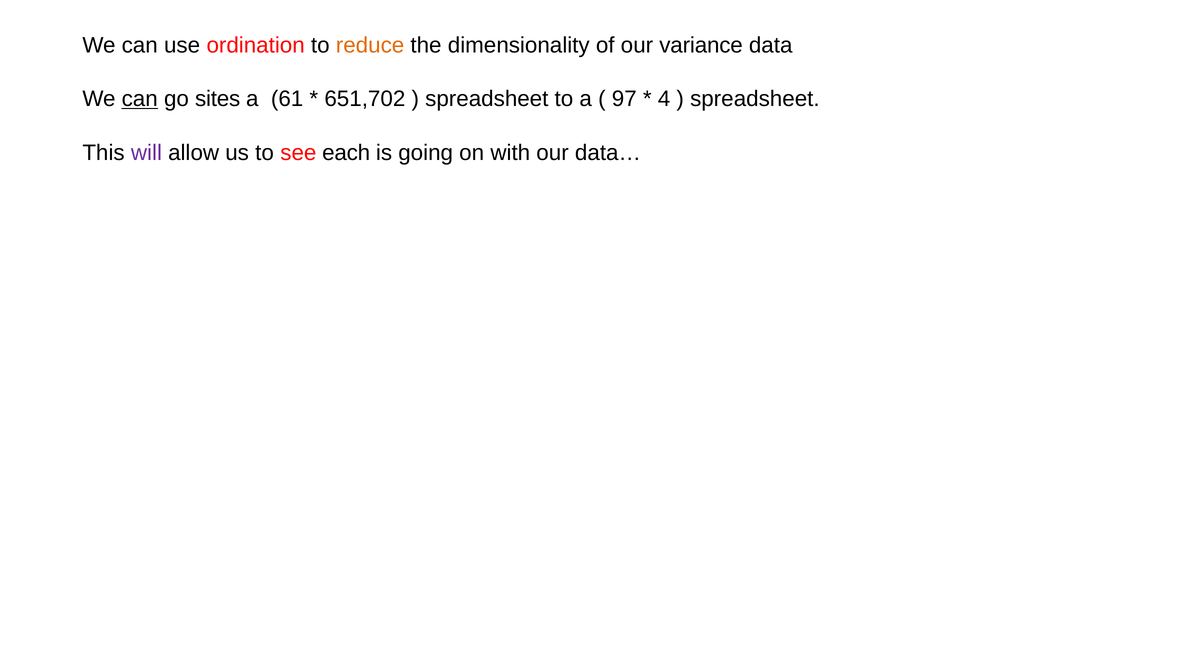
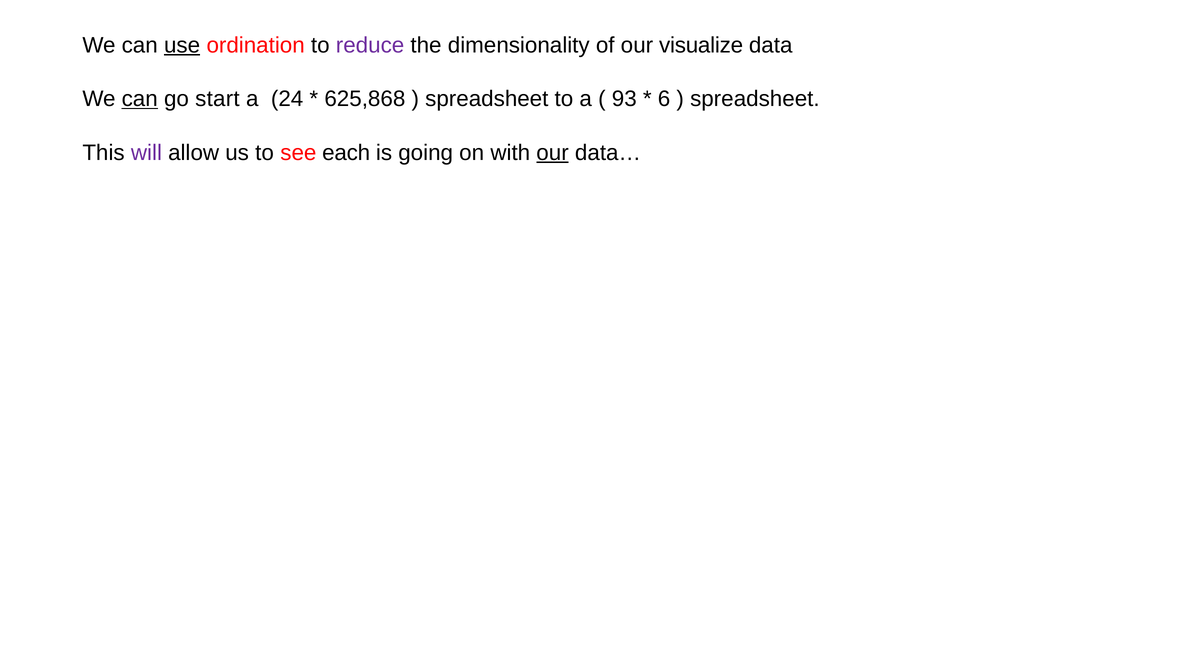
use underline: none -> present
reduce colour: orange -> purple
variance: variance -> visualize
sites: sites -> start
61: 61 -> 24
651,702: 651,702 -> 625,868
97: 97 -> 93
4: 4 -> 6
our at (553, 153) underline: none -> present
